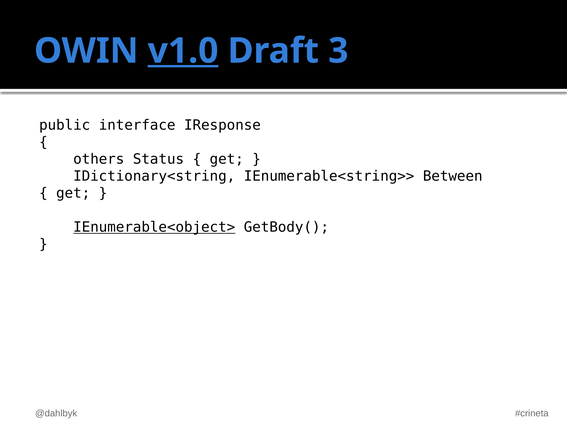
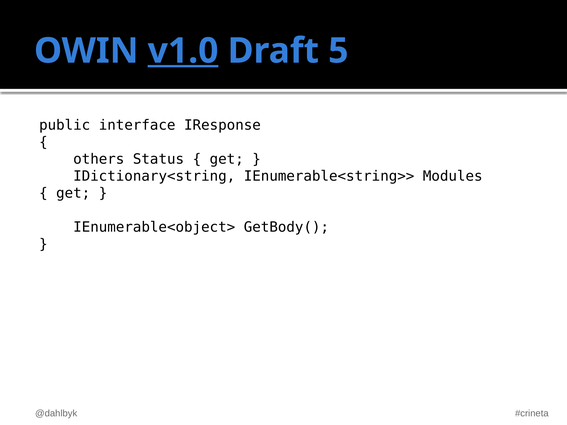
3: 3 -> 5
Between: Between -> Modules
IEnumerable<object> underline: present -> none
